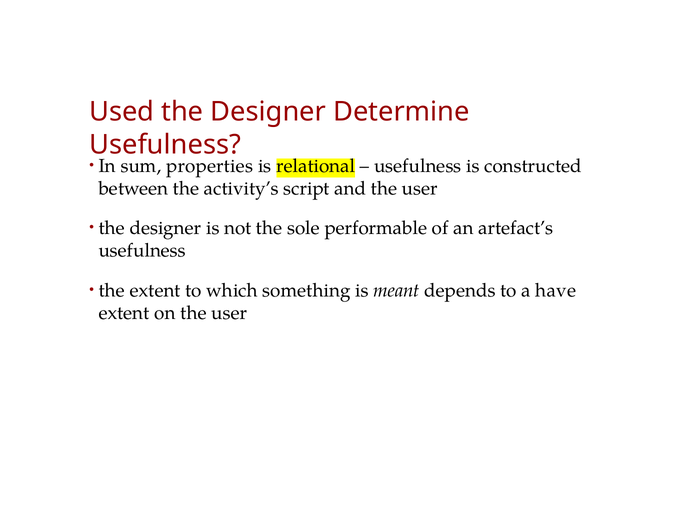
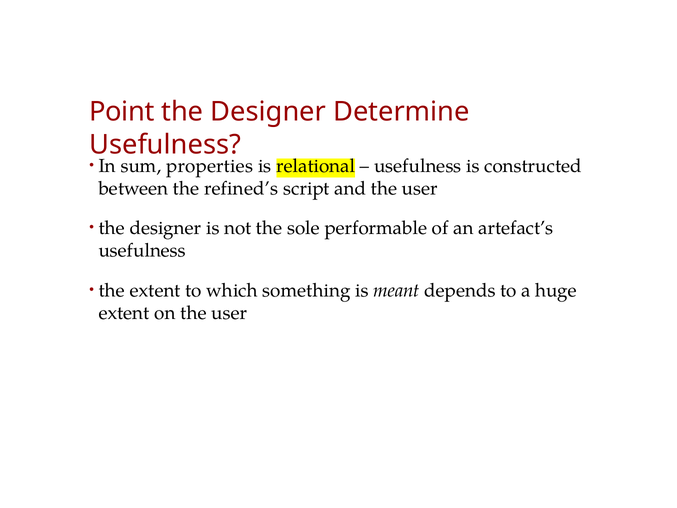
Used: Used -> Point
activity’s: activity’s -> refined’s
have: have -> huge
